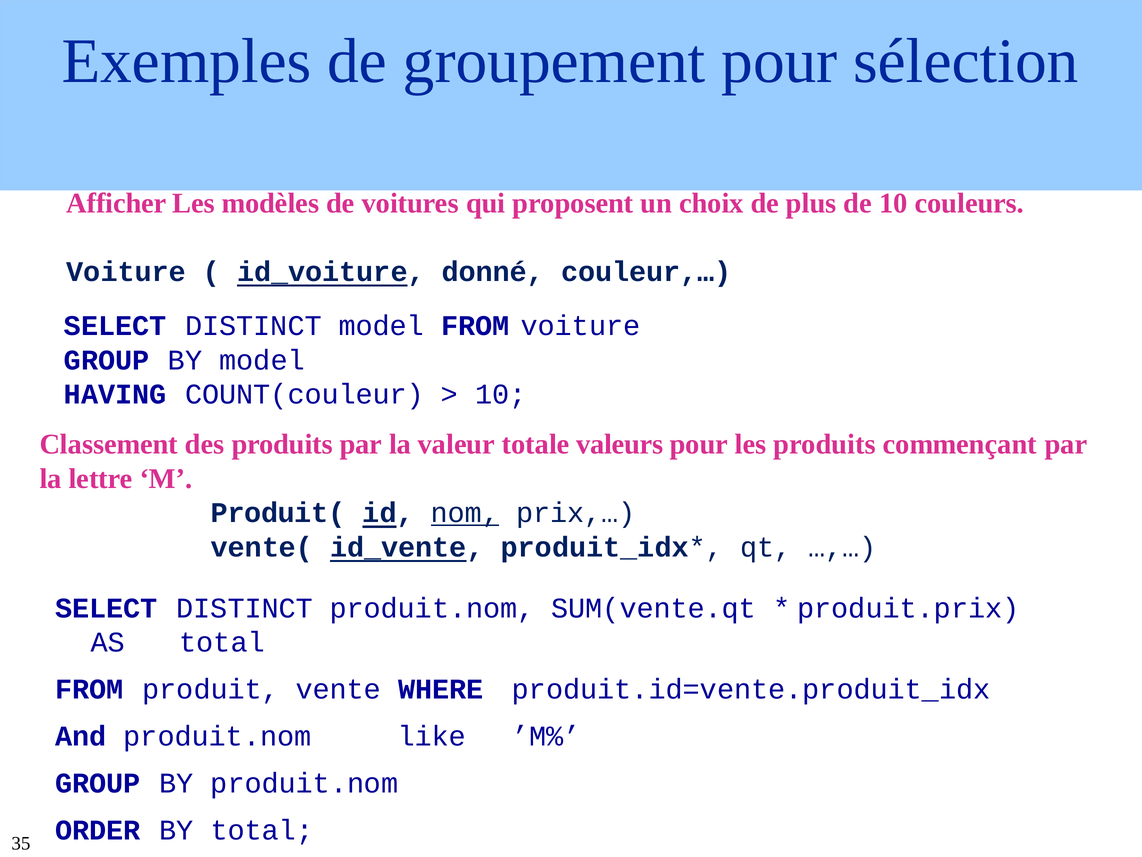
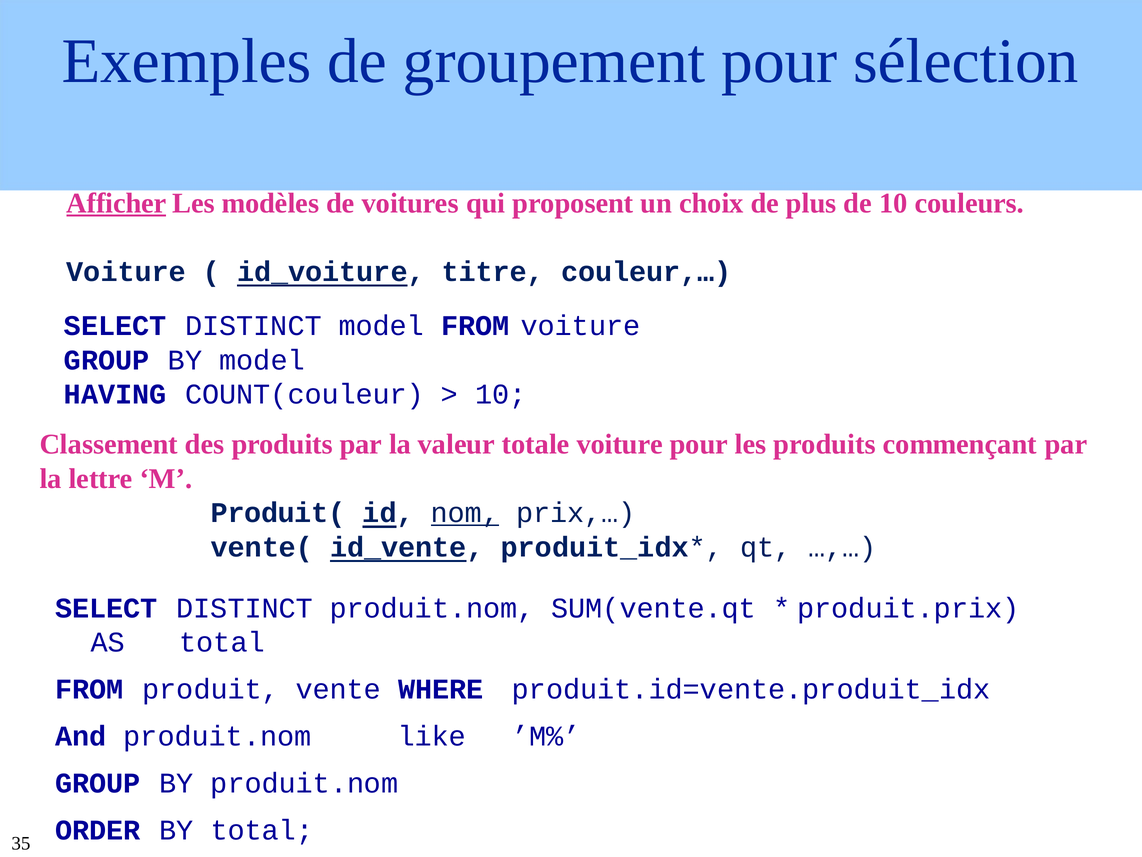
Afficher underline: none -> present
donné: donné -> titre
totale valeurs: valeurs -> voiture
